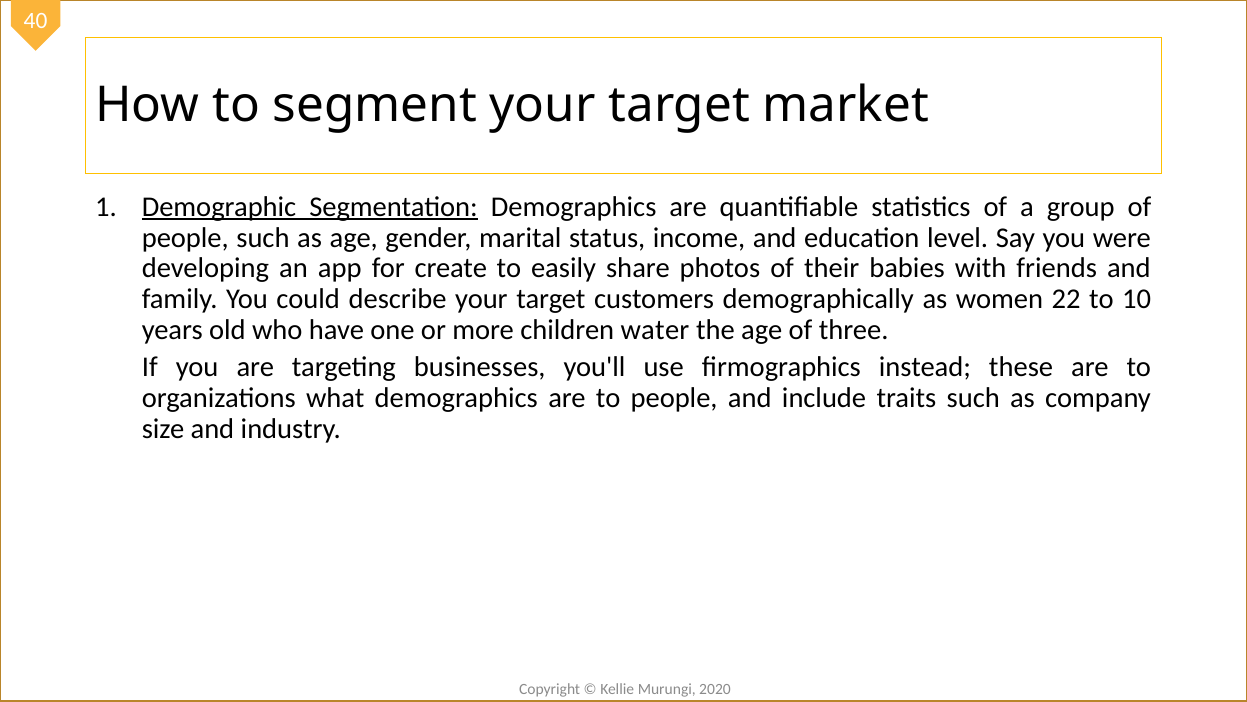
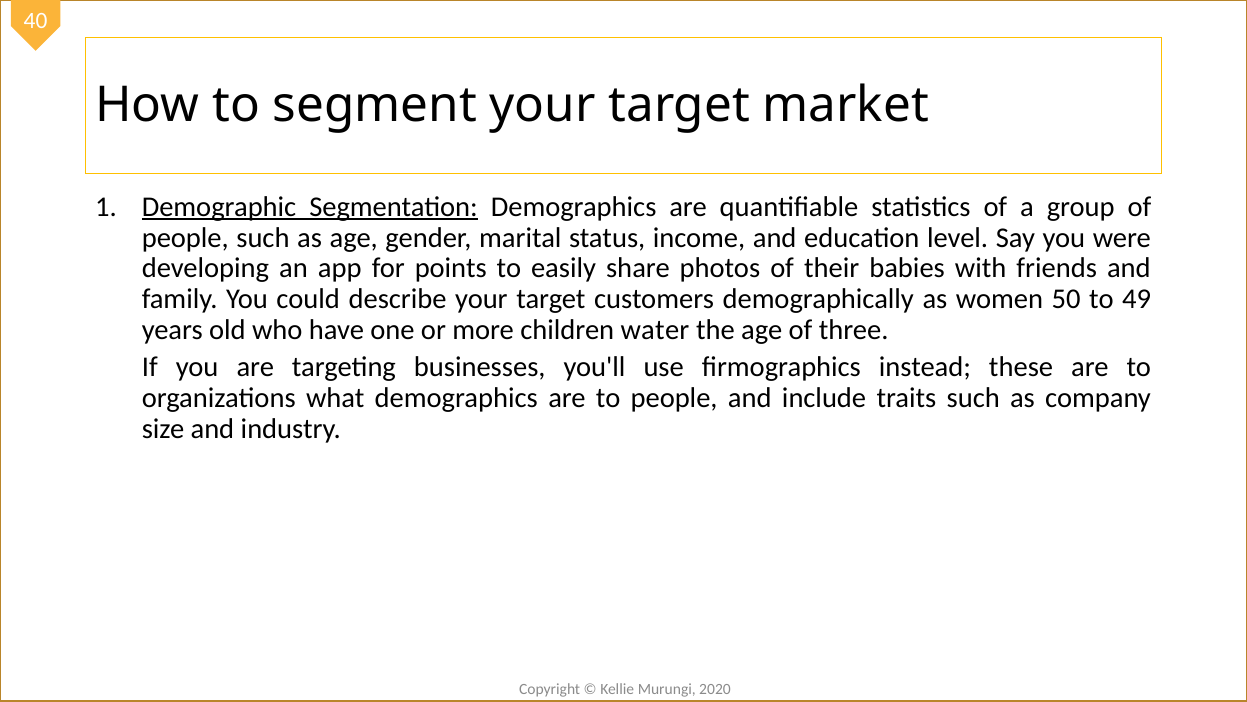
create: create -> points
22: 22 -> 50
10: 10 -> 49
